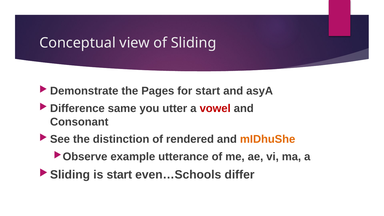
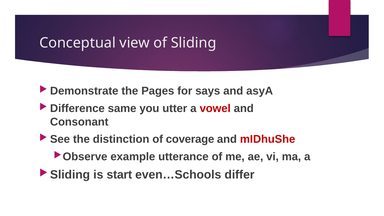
for start: start -> says
rendered: rendered -> coverage
mIDhuShe colour: orange -> red
